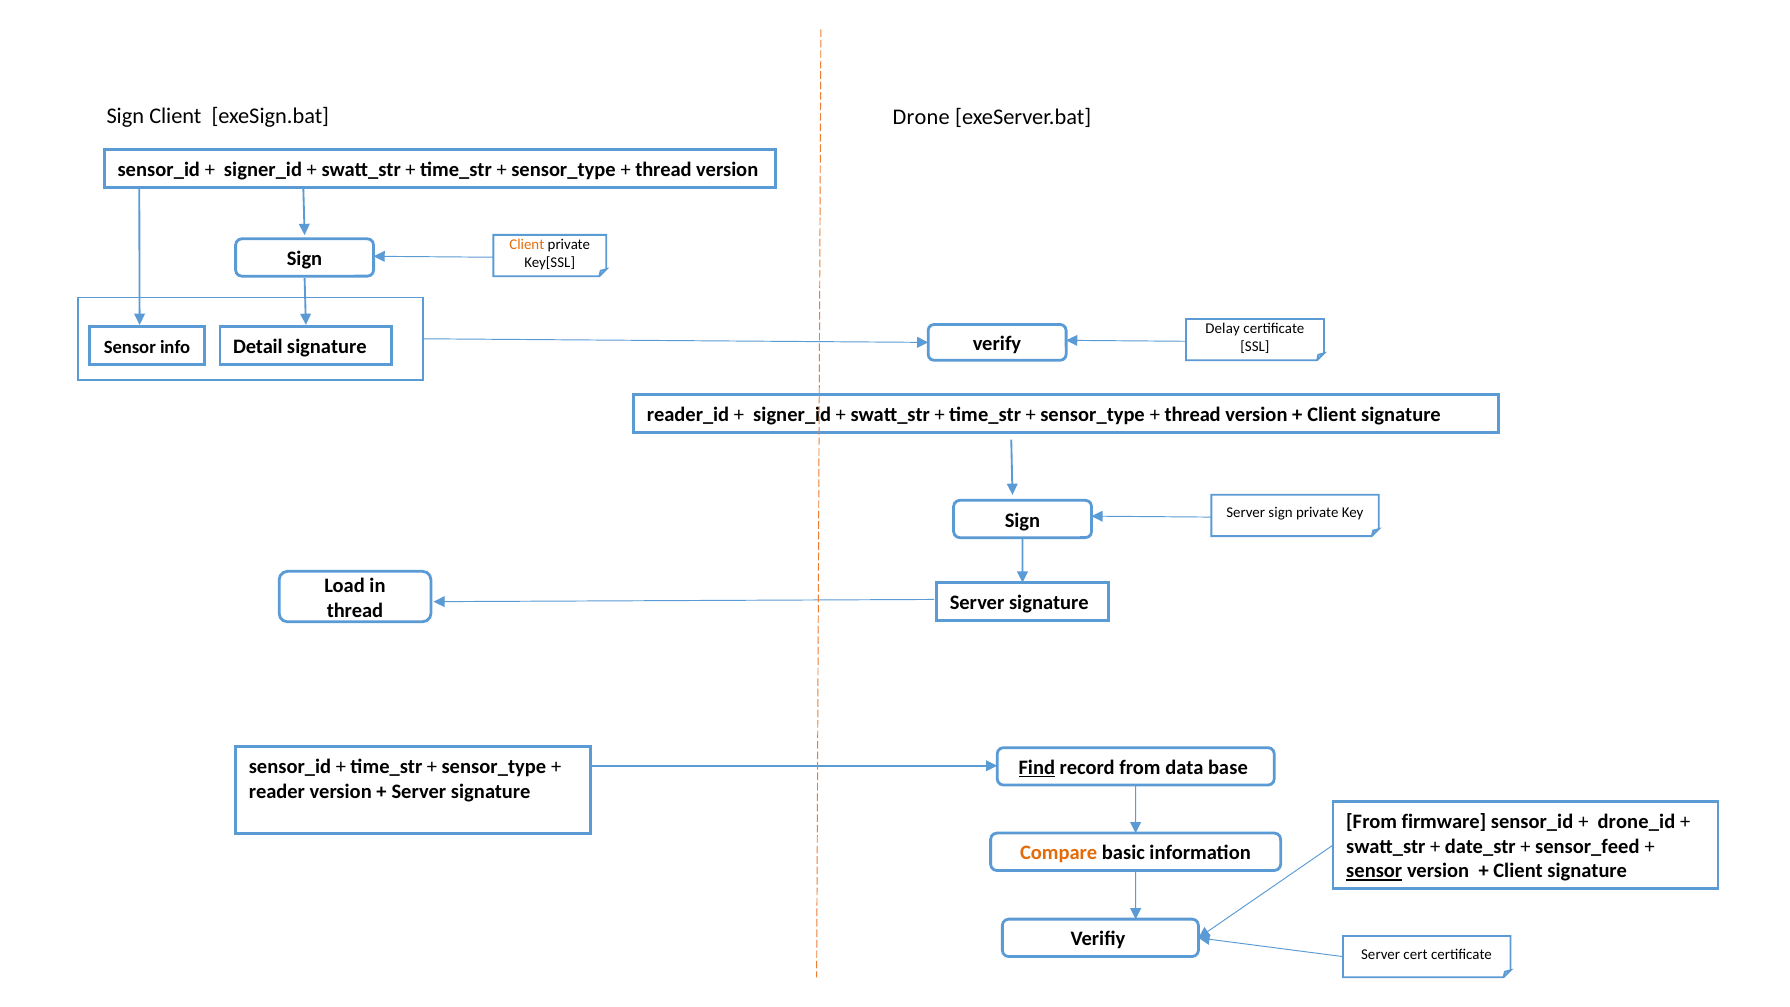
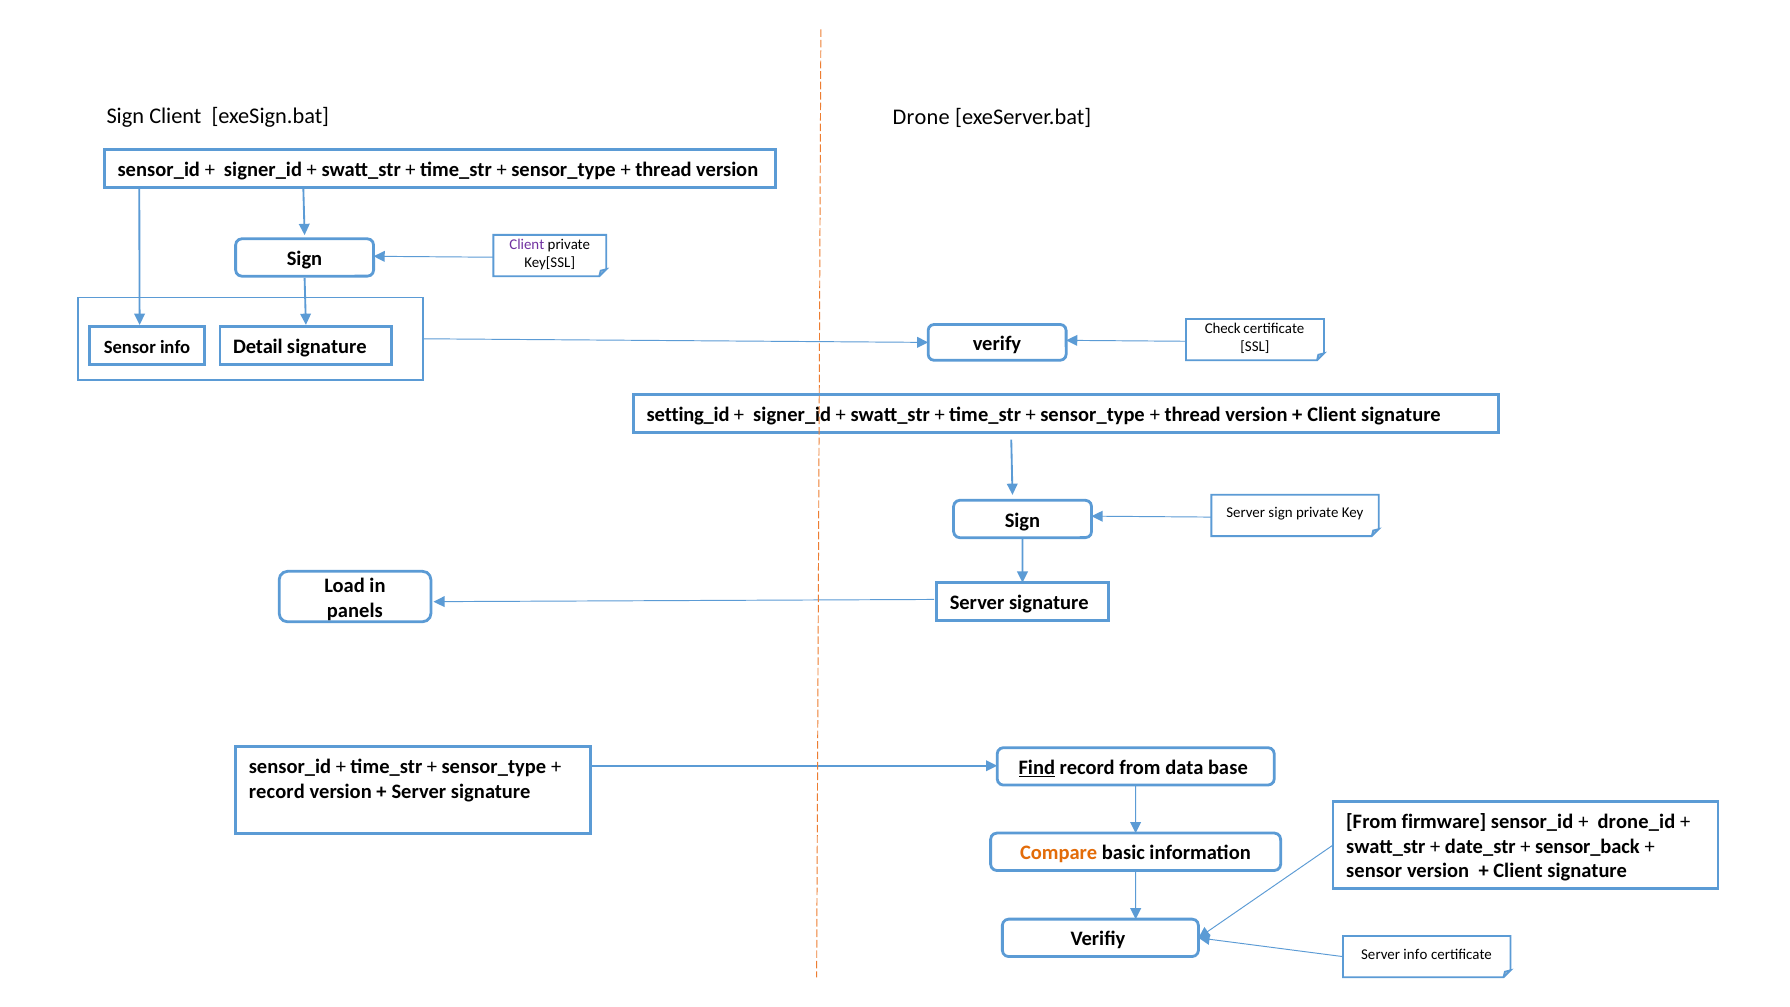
Client at (527, 244) colour: orange -> purple
Delay: Delay -> Check
reader_id: reader_id -> setting_id
thread at (355, 610): thread -> panels
reader at (277, 791): reader -> record
sensor_feed: sensor_feed -> sensor_back
sensor at (1374, 871) underline: present -> none
Server cert: cert -> info
